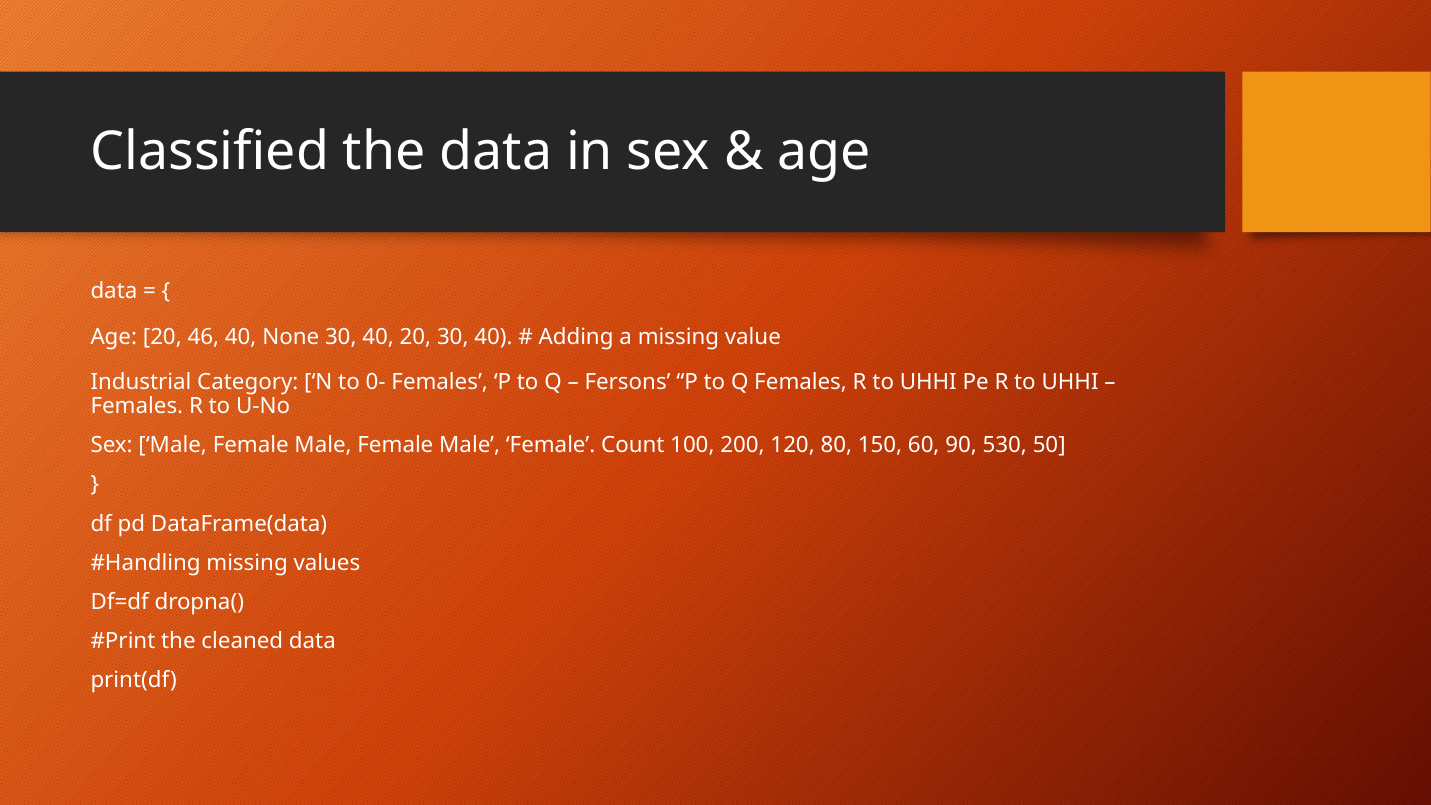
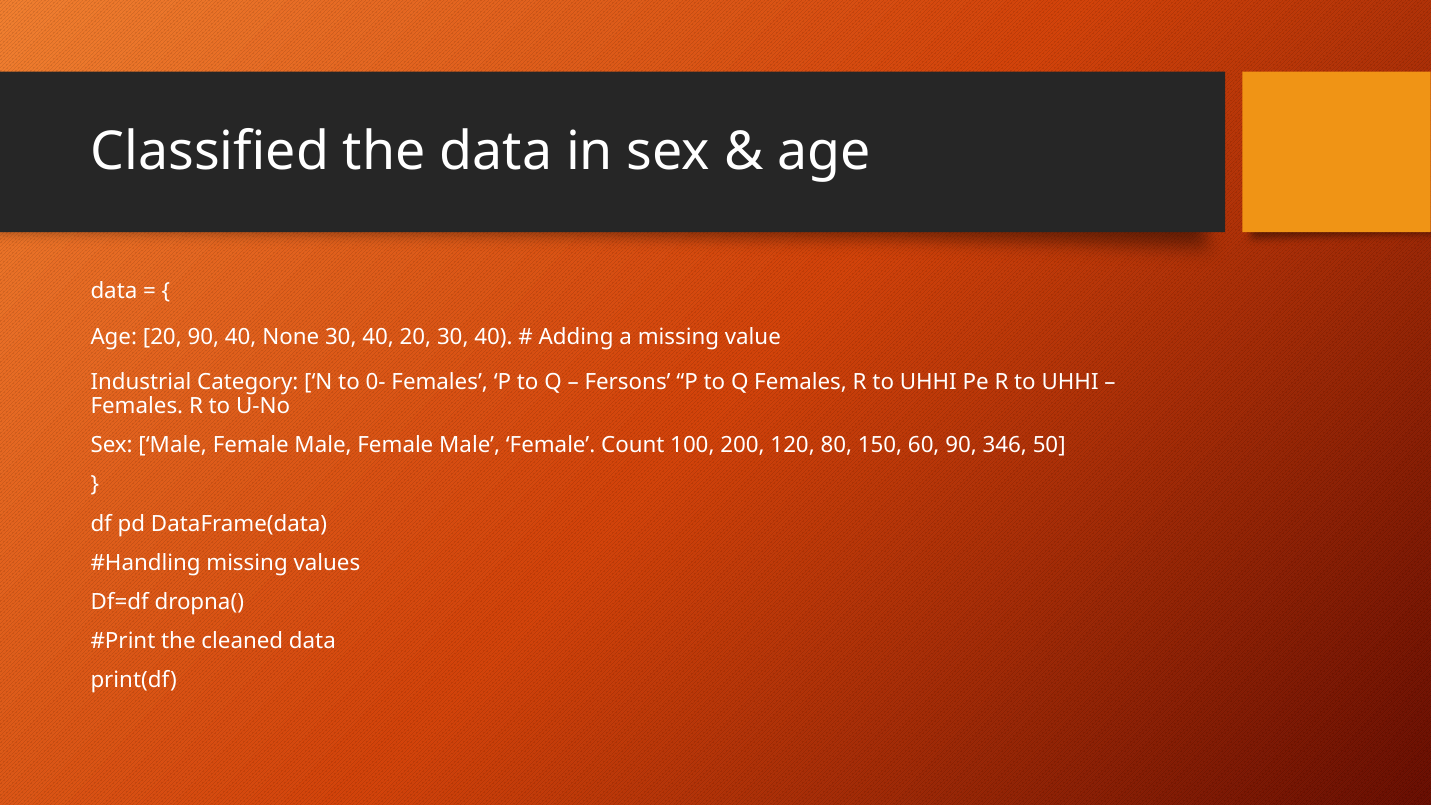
20 46: 46 -> 90
530: 530 -> 346
